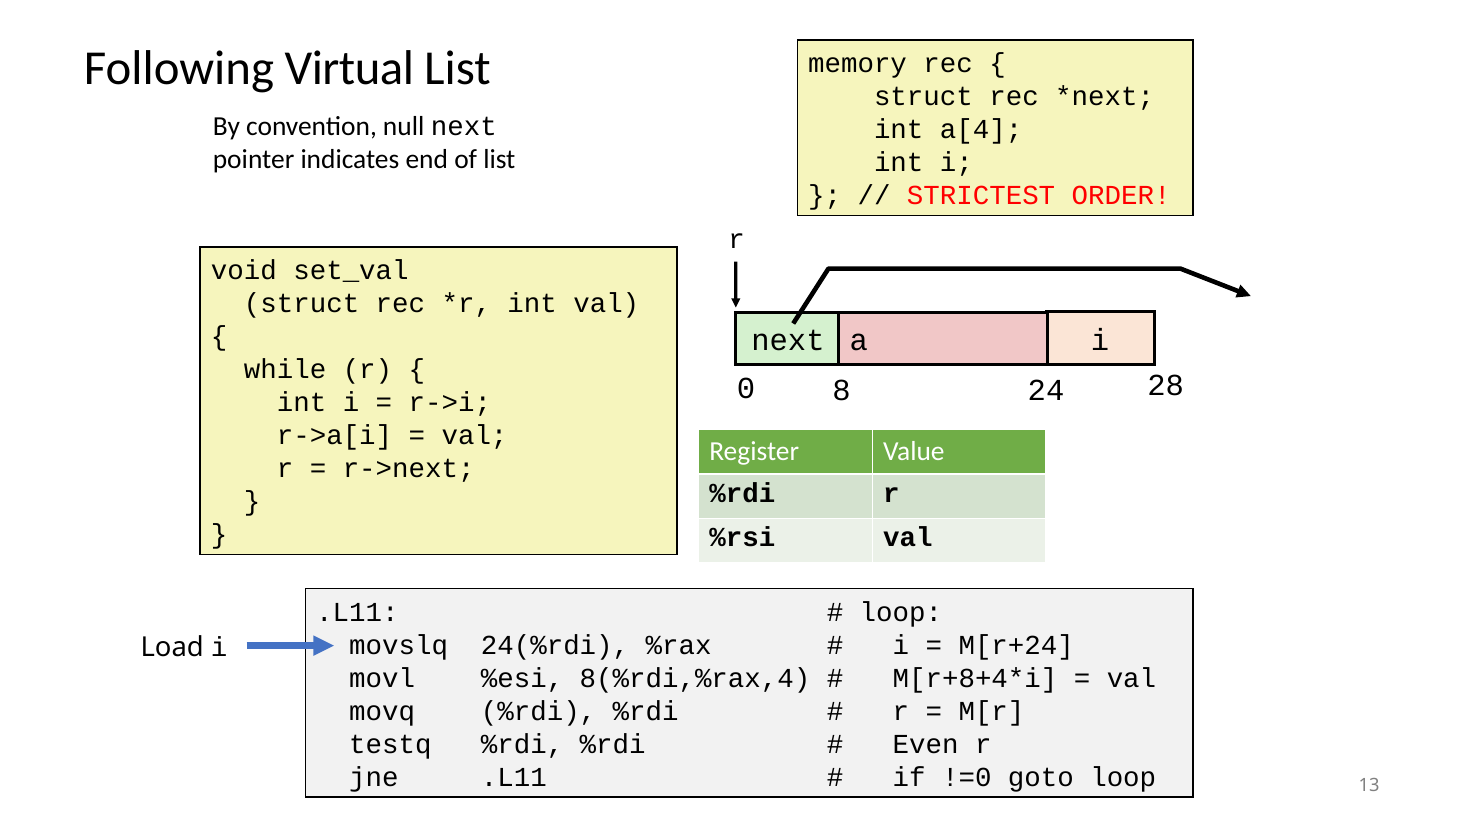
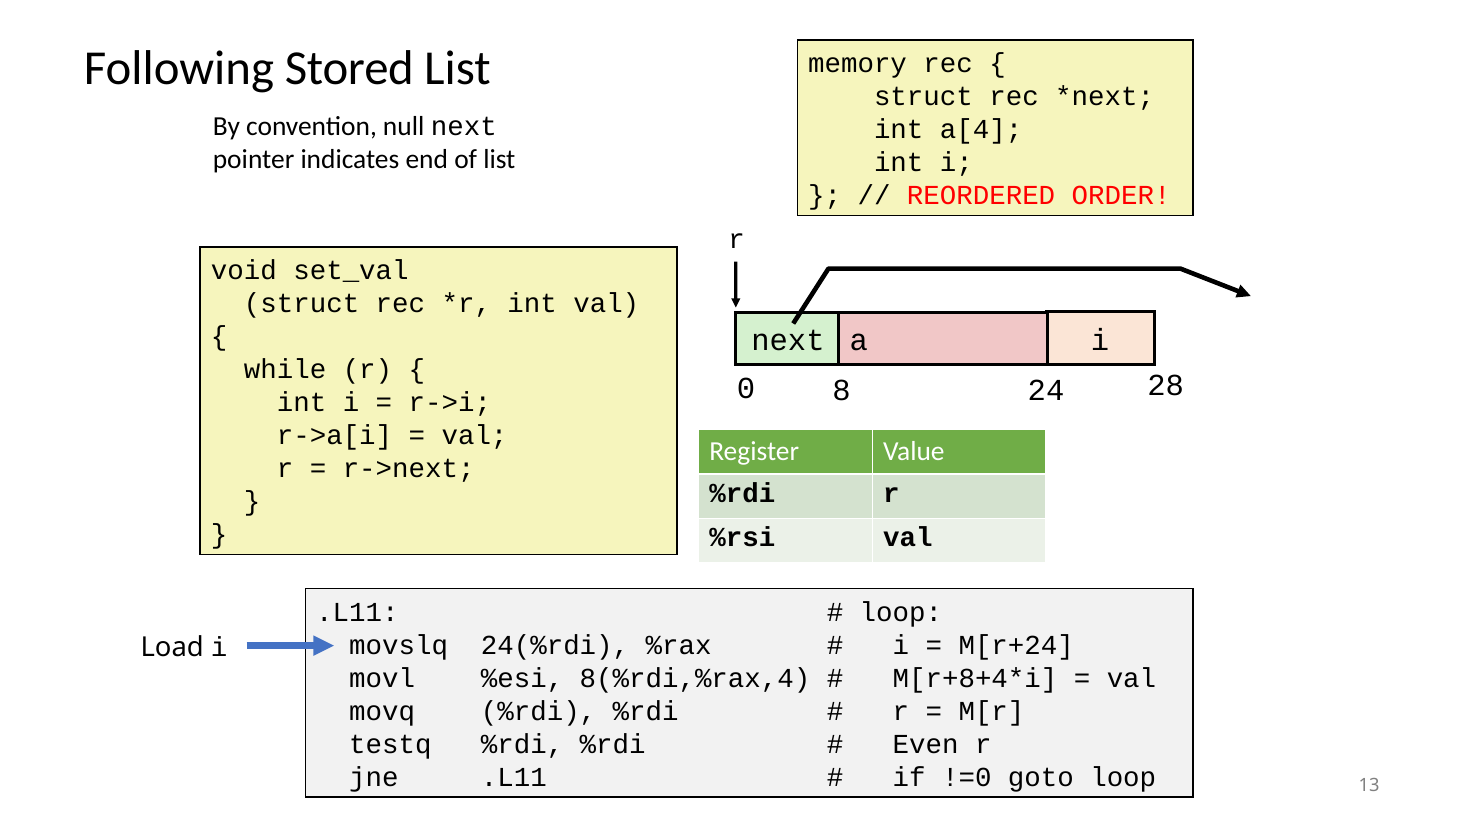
Virtual: Virtual -> Stored
STRICTEST: STRICTEST -> REORDERED
